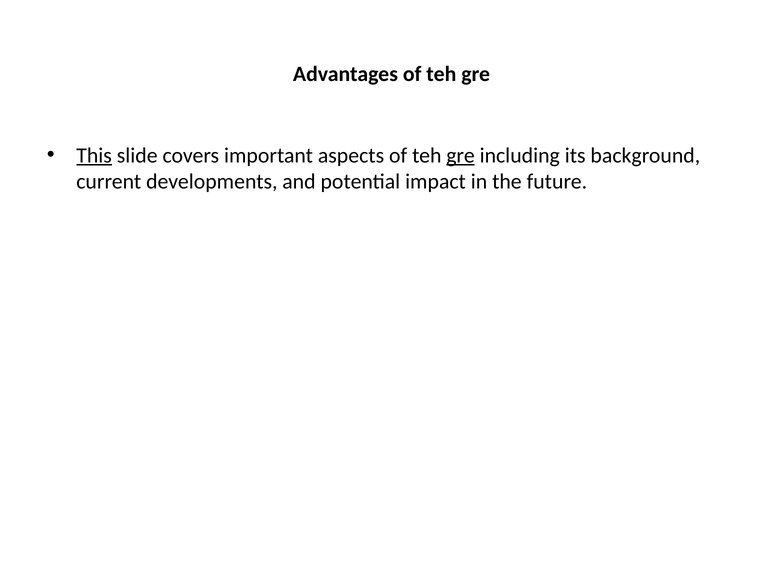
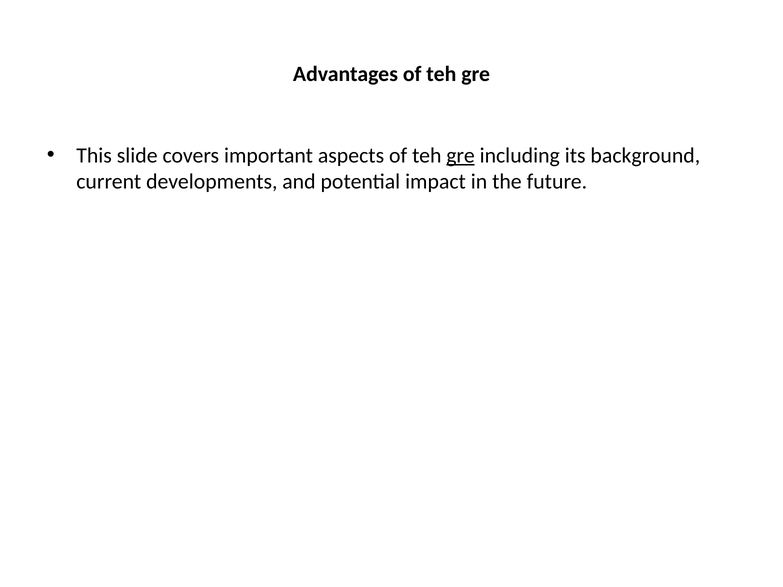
This underline: present -> none
